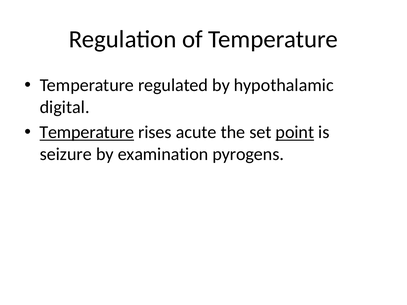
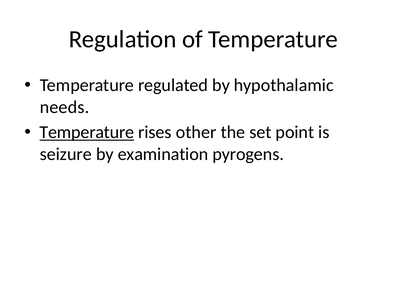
digital: digital -> needs
acute: acute -> other
point underline: present -> none
